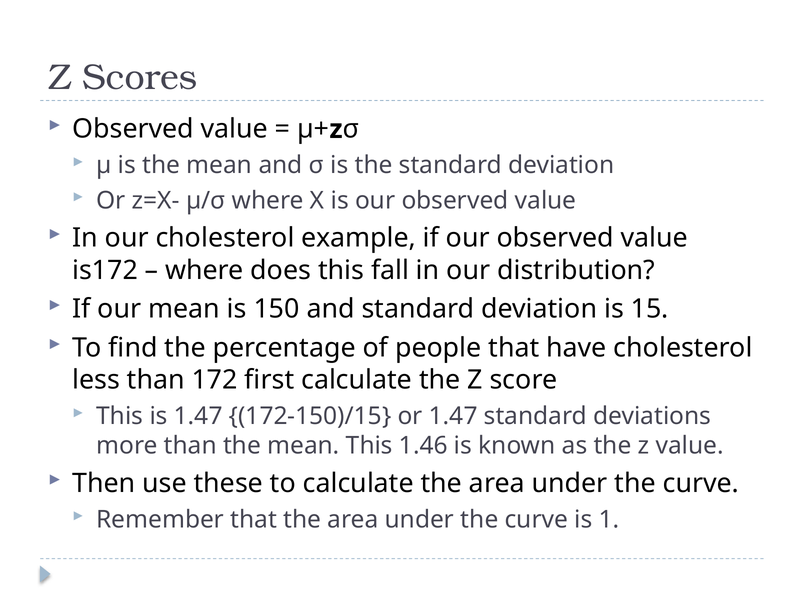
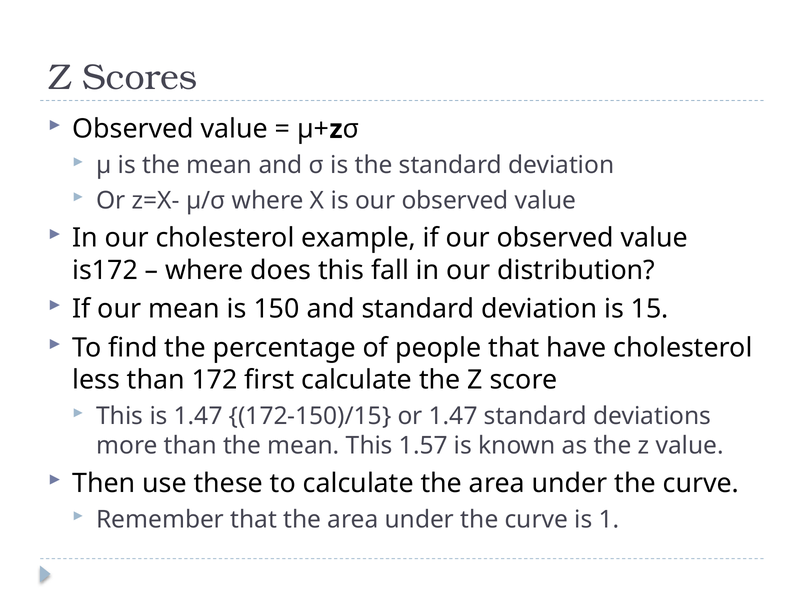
1.46: 1.46 -> 1.57
